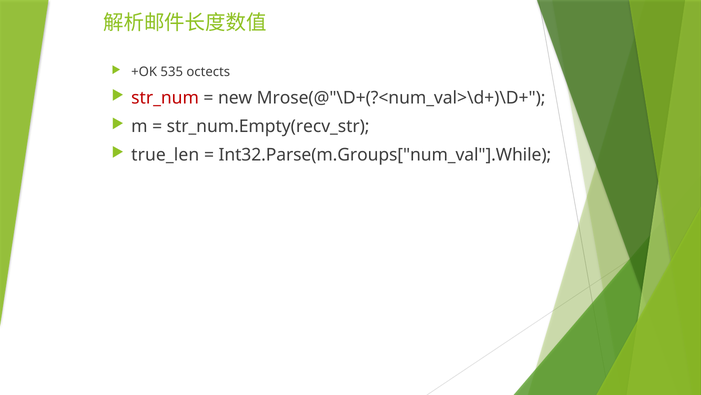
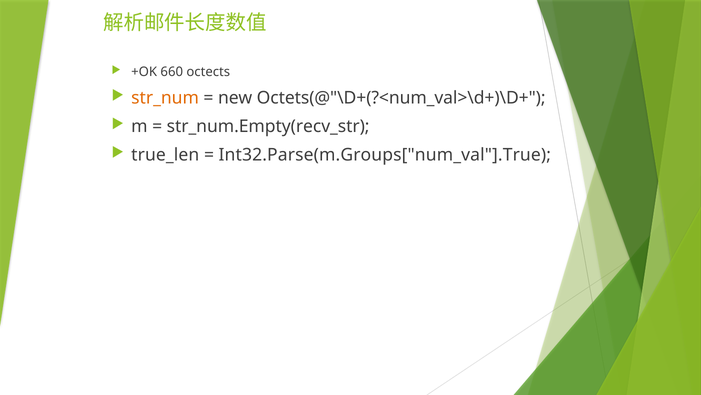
535: 535 -> 660
str_num colour: red -> orange
Mrose(@"\D+(?<num_val>\d+)\D+: Mrose(@"\D+(?<num_val>\d+)\D+ -> Octets(@"\D+(?<num_val>\d+)\D+
Int32.Parse(m.Groups["num_val"].While: Int32.Parse(m.Groups["num_val"].While -> Int32.Parse(m.Groups["num_val"].True
